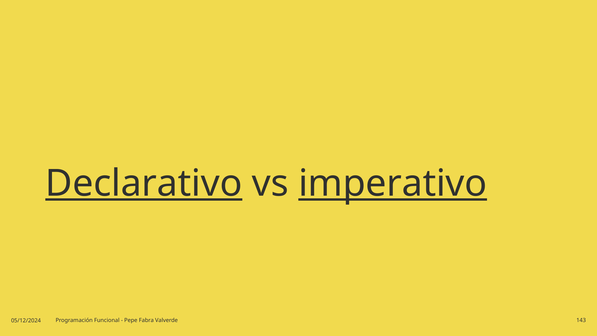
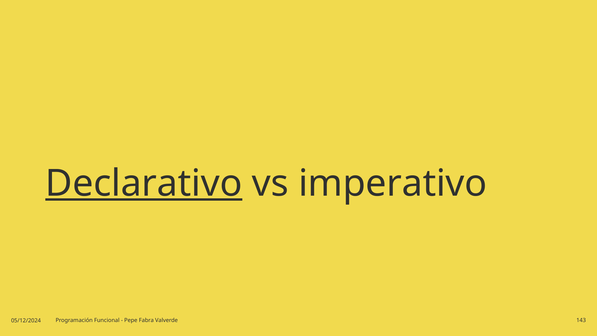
imperativo underline: present -> none
